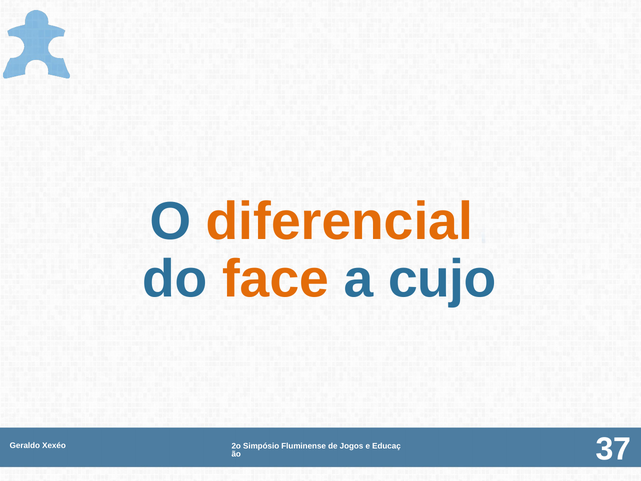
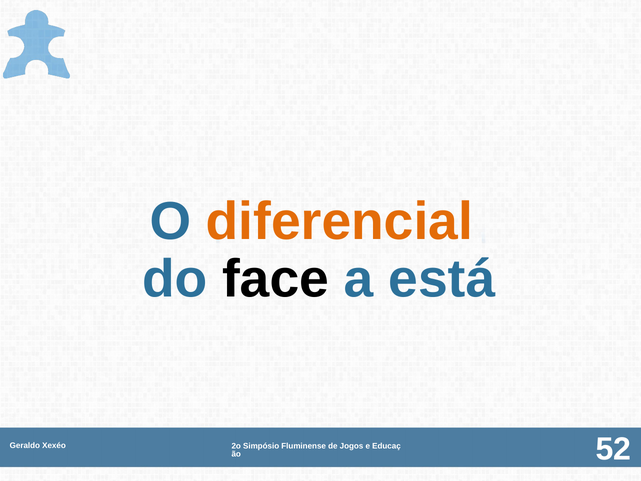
face colour: orange -> black
cujo: cujo -> está
37: 37 -> 52
